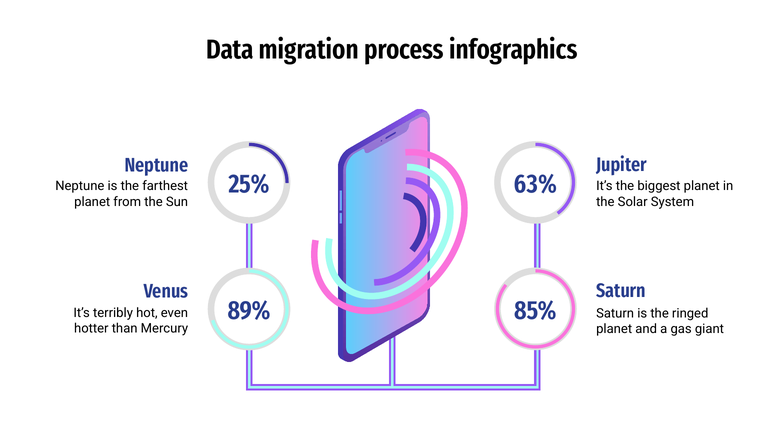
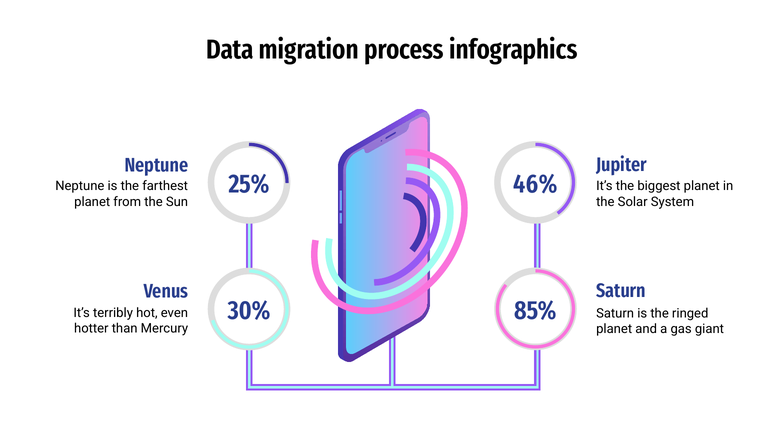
63%: 63% -> 46%
89%: 89% -> 30%
